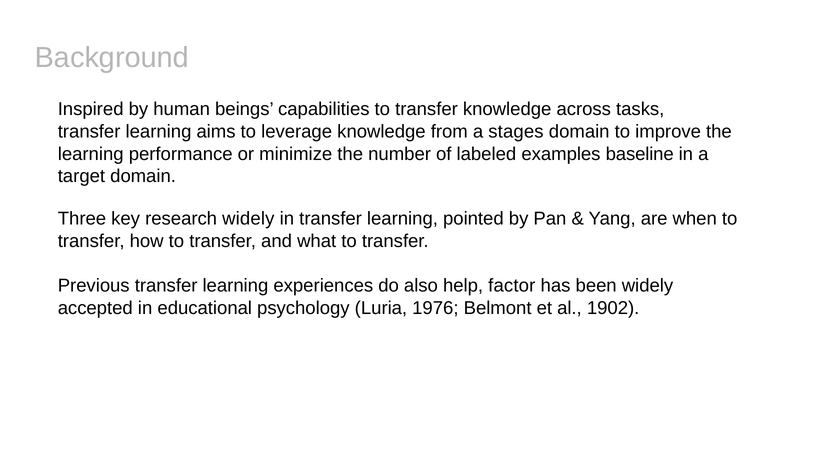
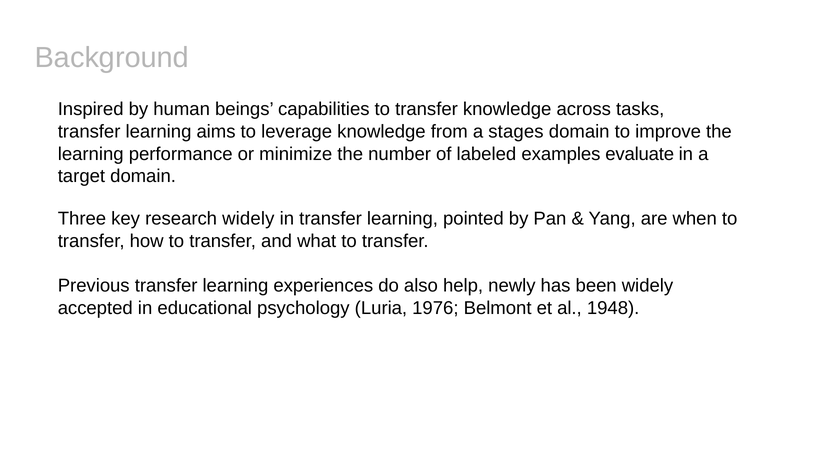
baseline: baseline -> evaluate
factor: factor -> newly
1902: 1902 -> 1948
